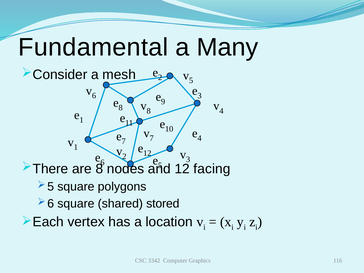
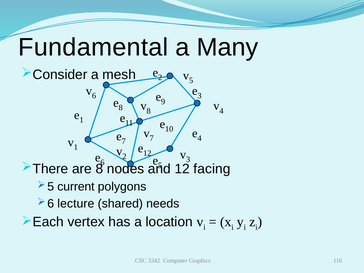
square at (76, 187): square -> current
square at (76, 204): square -> lecture
stored: stored -> needs
